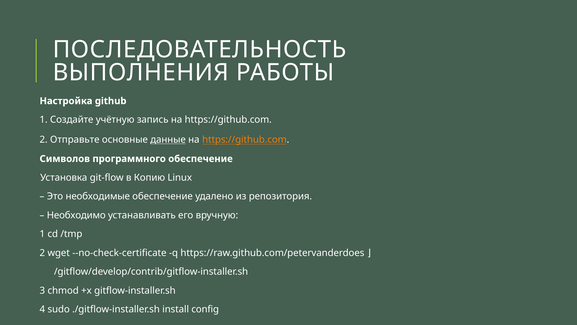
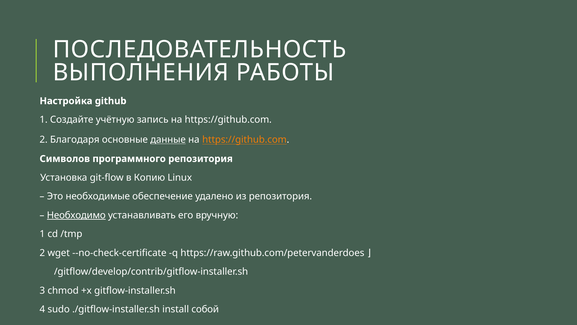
Отправьте: Отправьте -> Благодаря
программного обеспечение: обеспечение -> репозитория
Необходимо underline: none -> present
config: config -> собой
